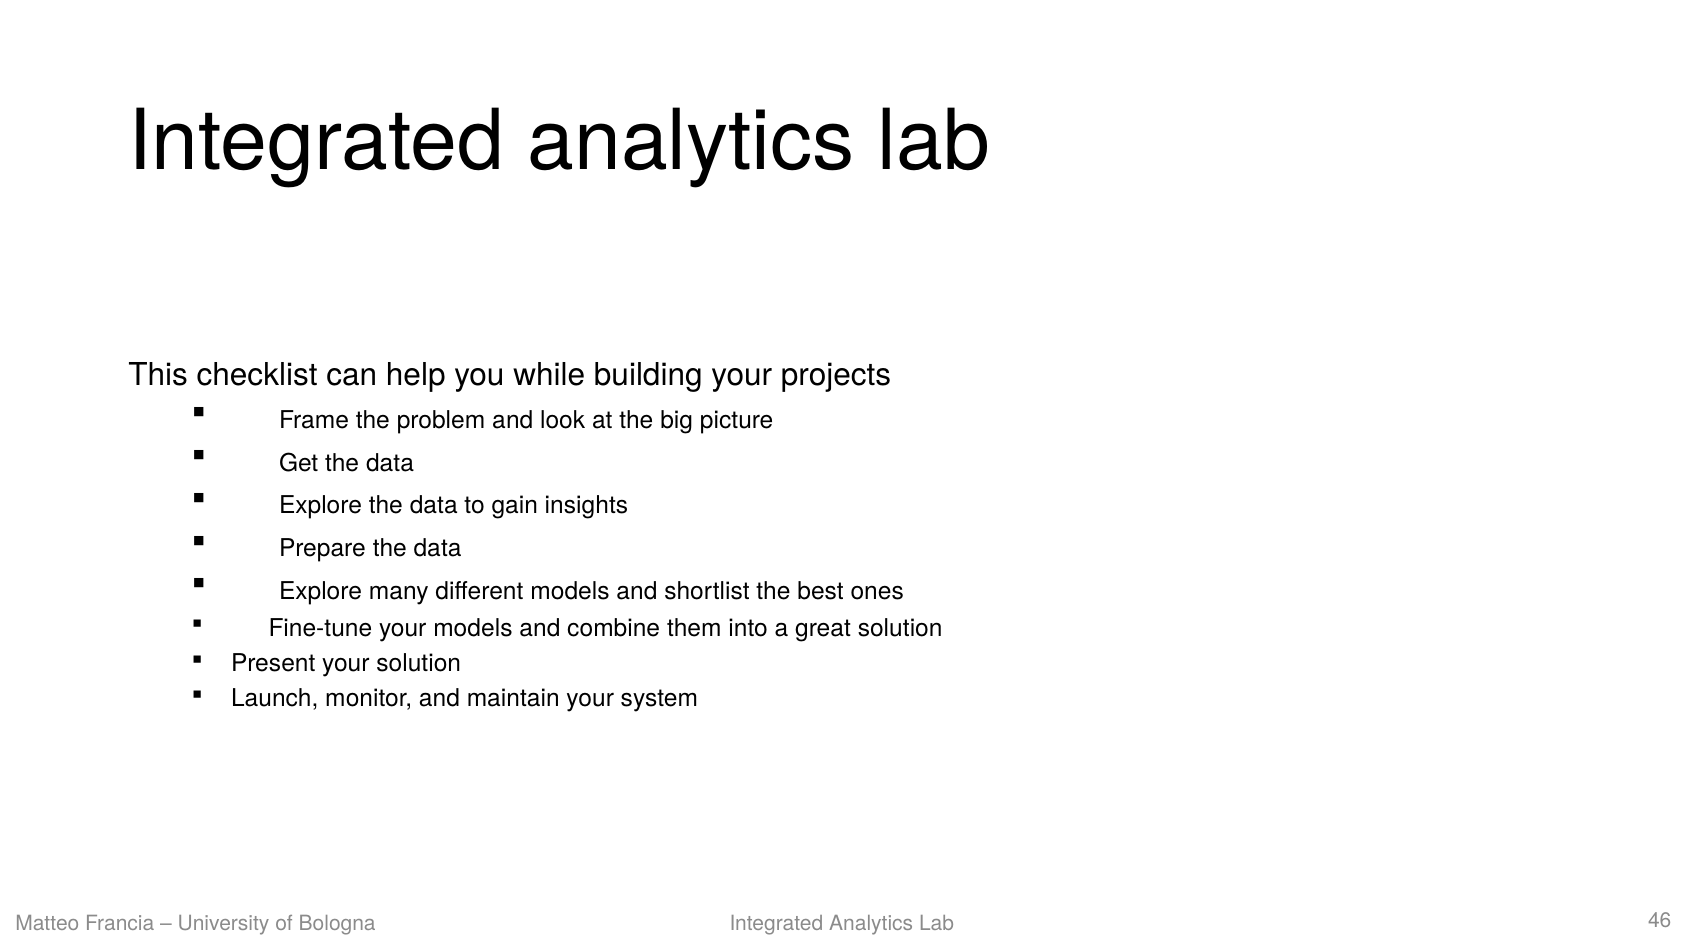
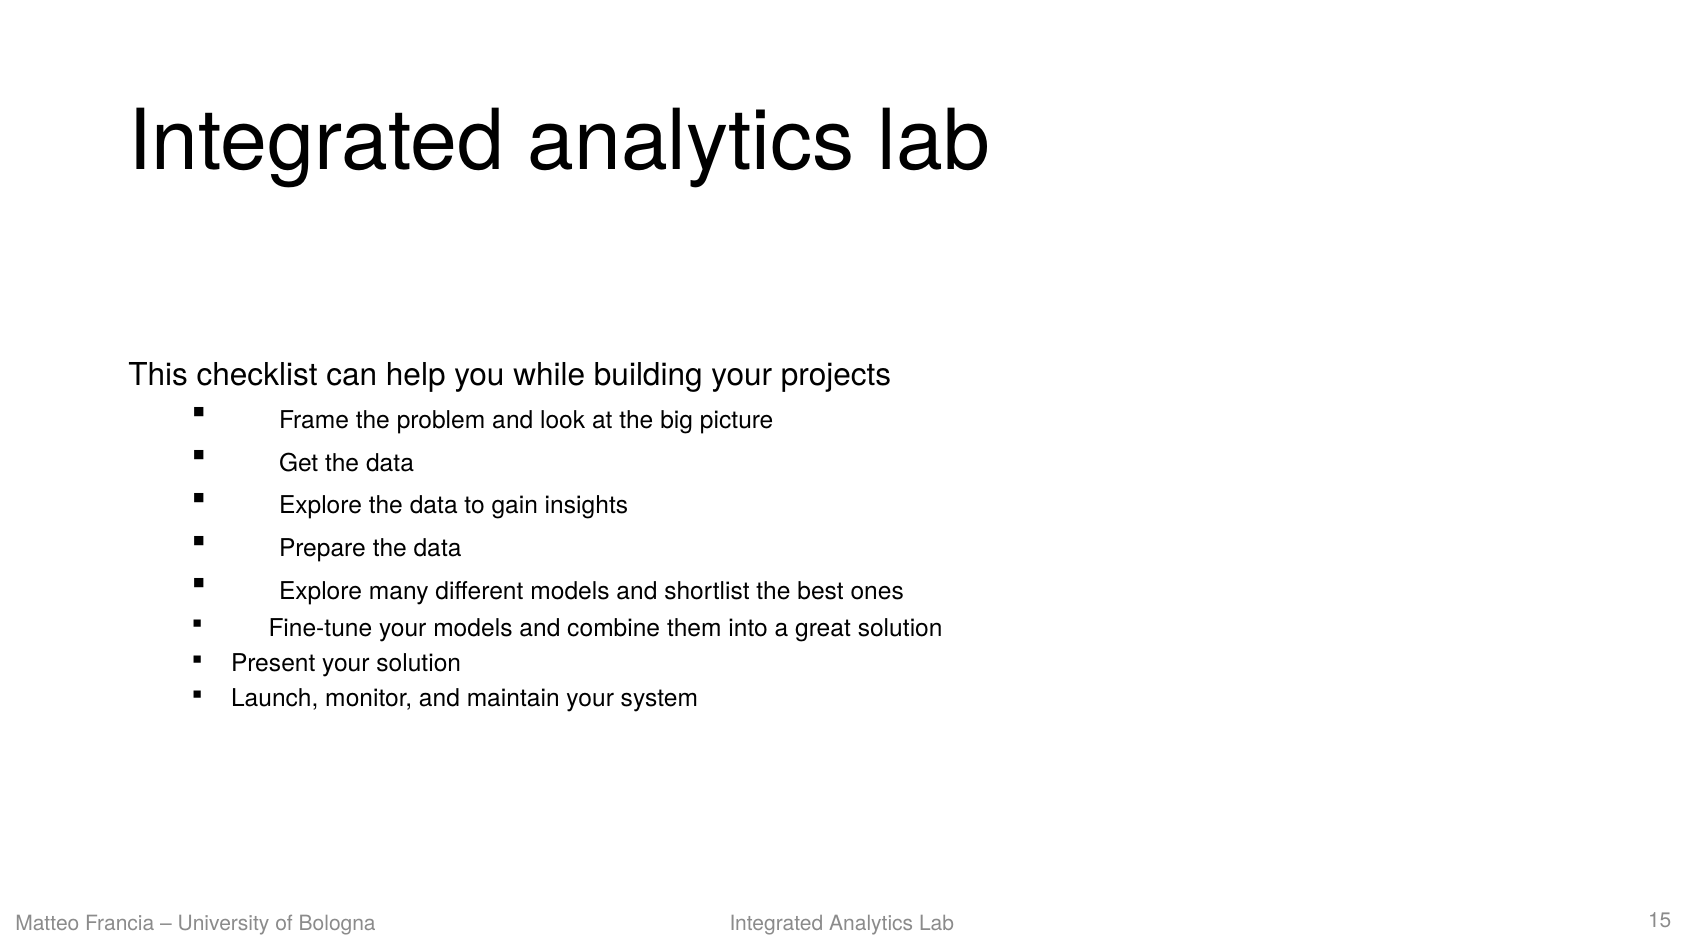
46: 46 -> 15
